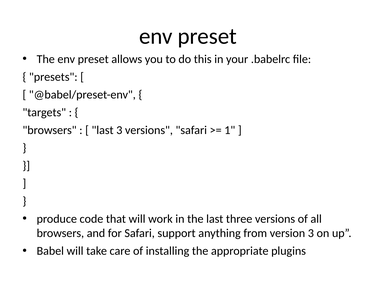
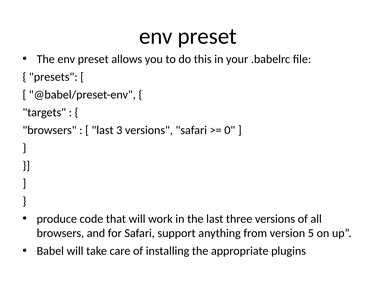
1: 1 -> 0
version 3: 3 -> 5
